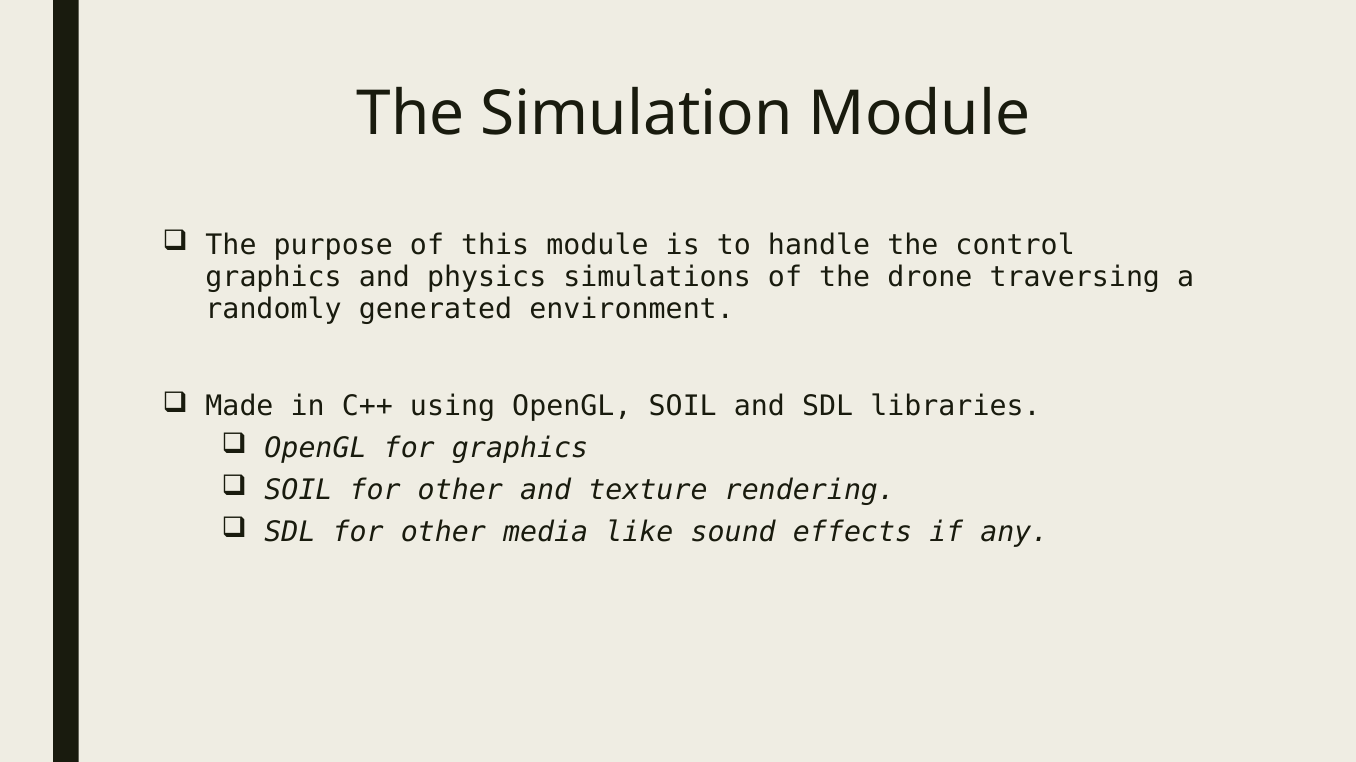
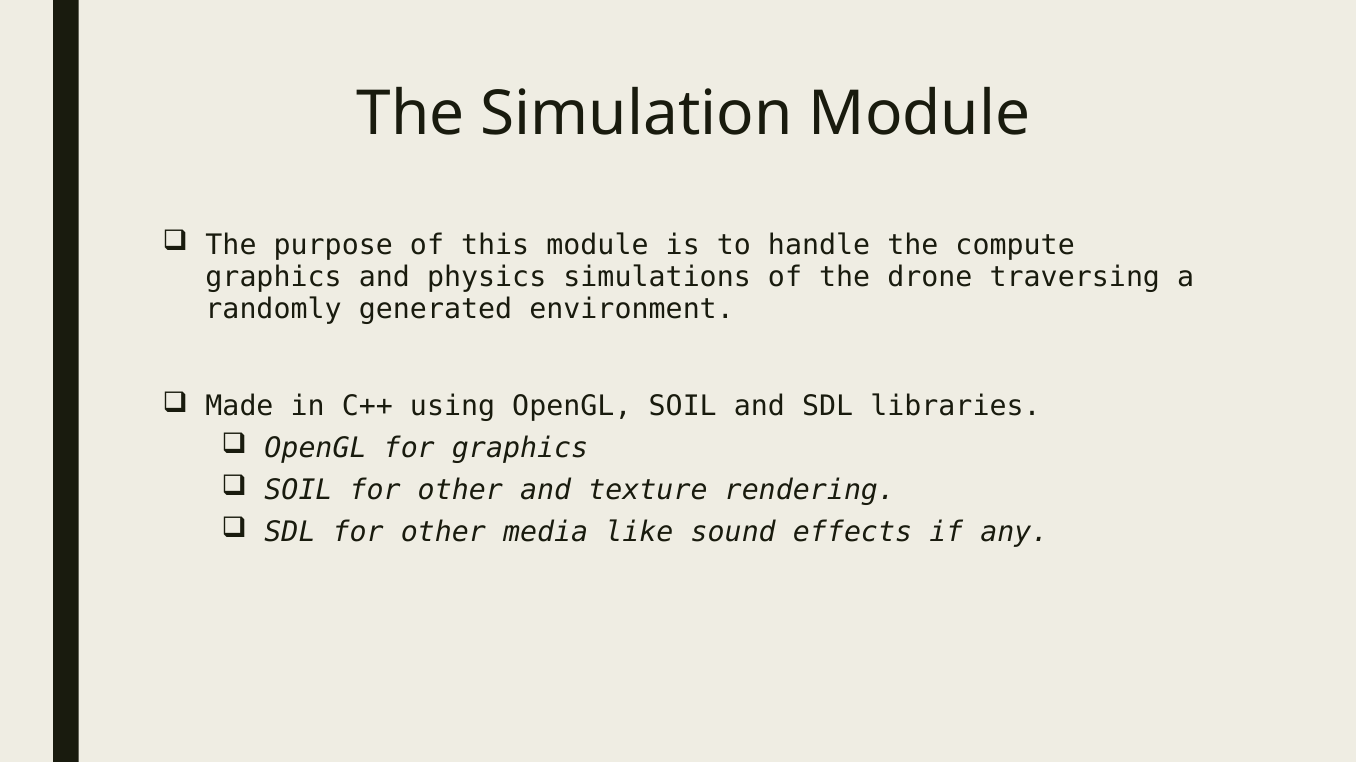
control: control -> compute
